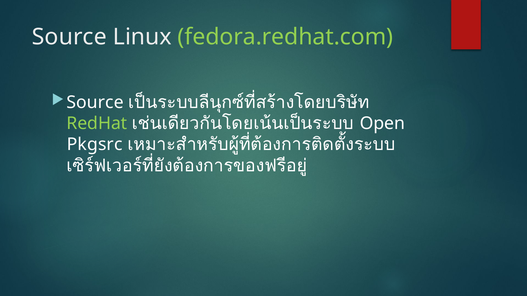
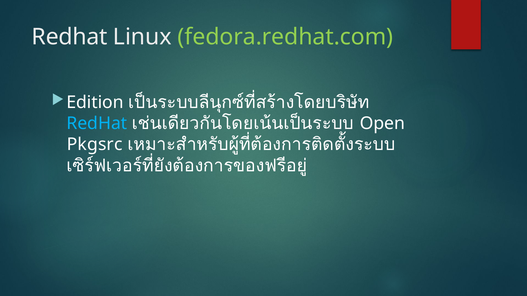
Source at (69, 37): Source -> Redhat
Source at (95, 103): Source -> Edition
RedHat at (97, 124) colour: light green -> light blue
